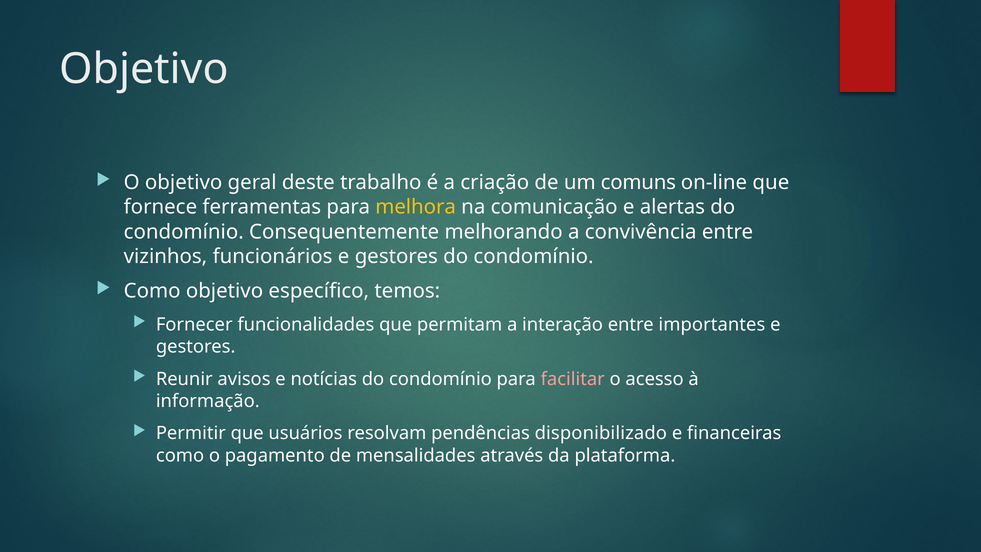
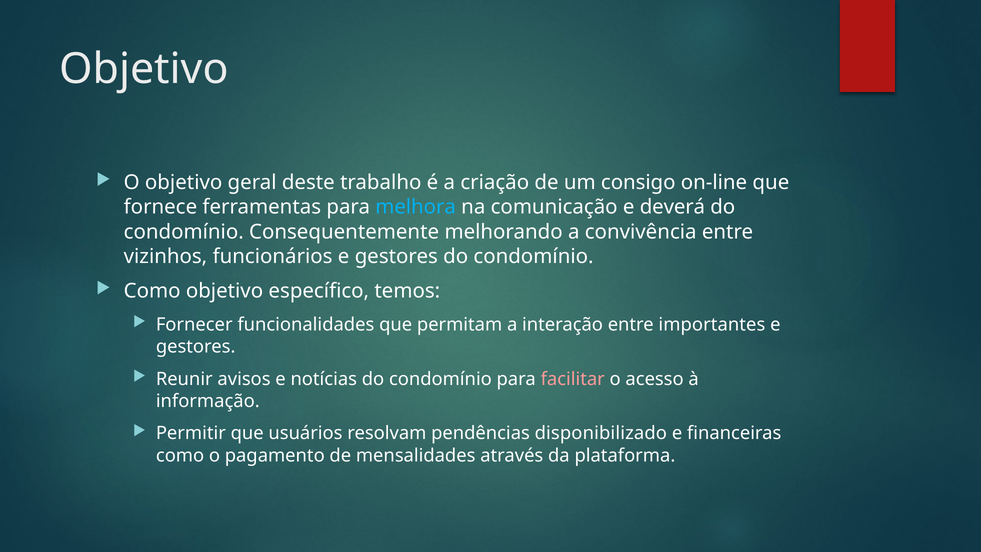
comuns: comuns -> consigo
melhora colour: yellow -> light blue
alertas: alertas -> deverá
